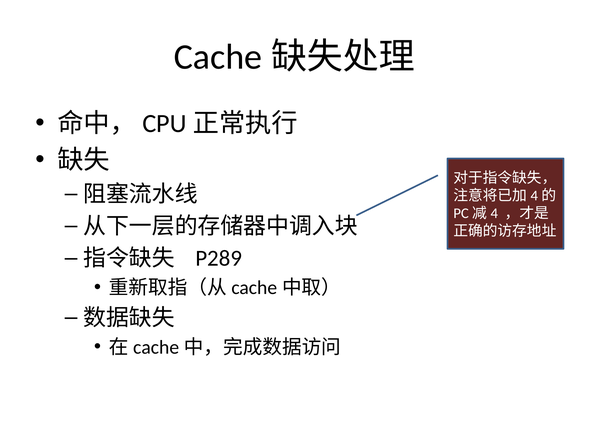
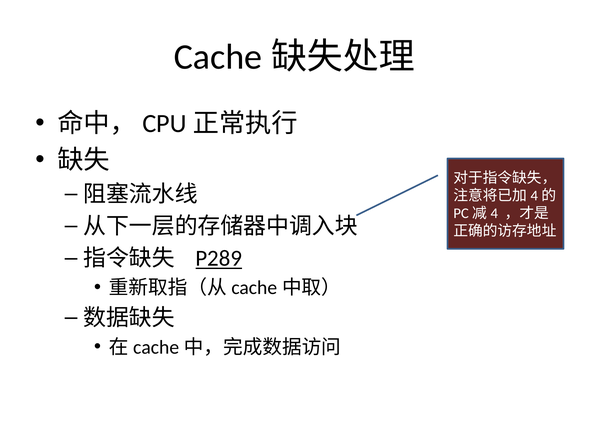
P289 underline: none -> present
